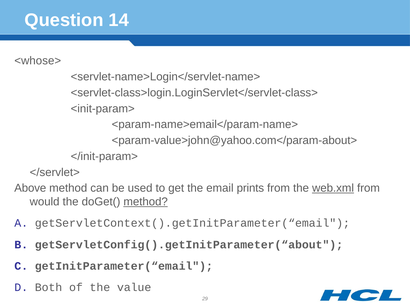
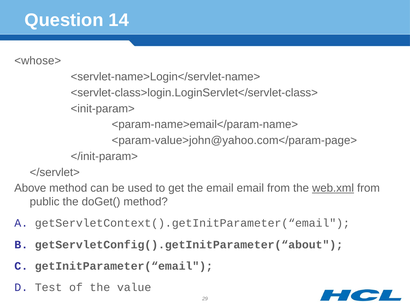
<param-value>john@yahoo.com</param-about>: <param-value>john@yahoo.com</param-about> -> <param-value>john@yahoo.com</param-page>
email prints: prints -> email
would: would -> public
method at (146, 202) underline: present -> none
Both: Both -> Test
